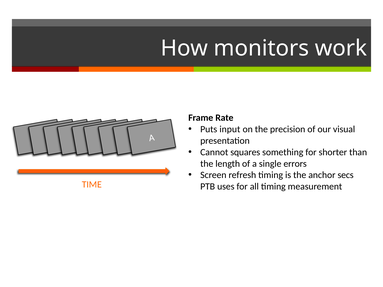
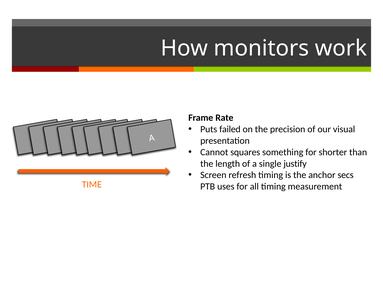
input: input -> failed
errors: errors -> justify
